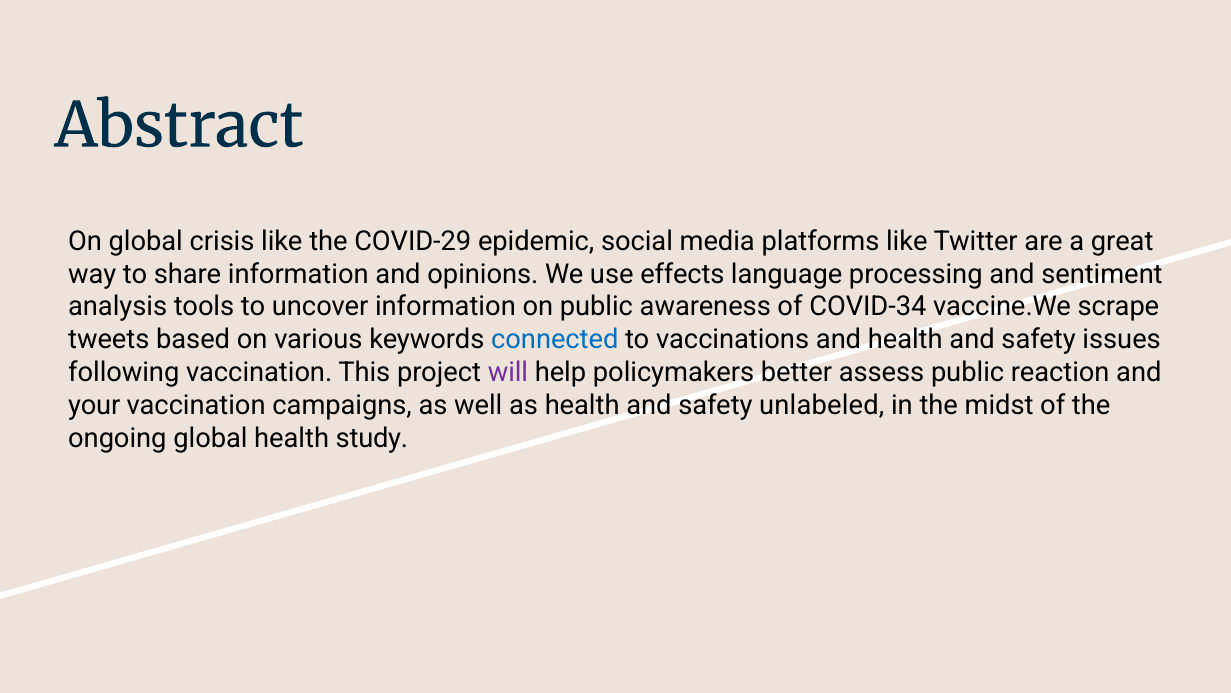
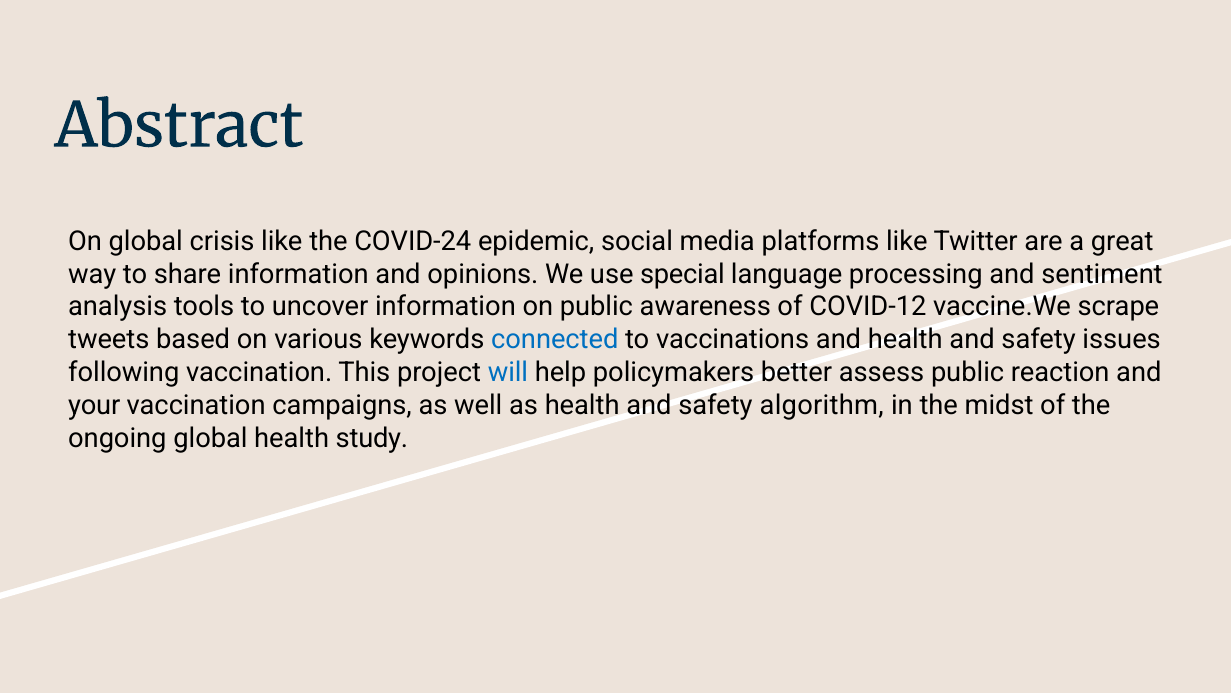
COVID-29: COVID-29 -> COVID-24
effects: effects -> special
COVID-34: COVID-34 -> COVID-12
will colour: purple -> blue
unlabeled: unlabeled -> algorithm
